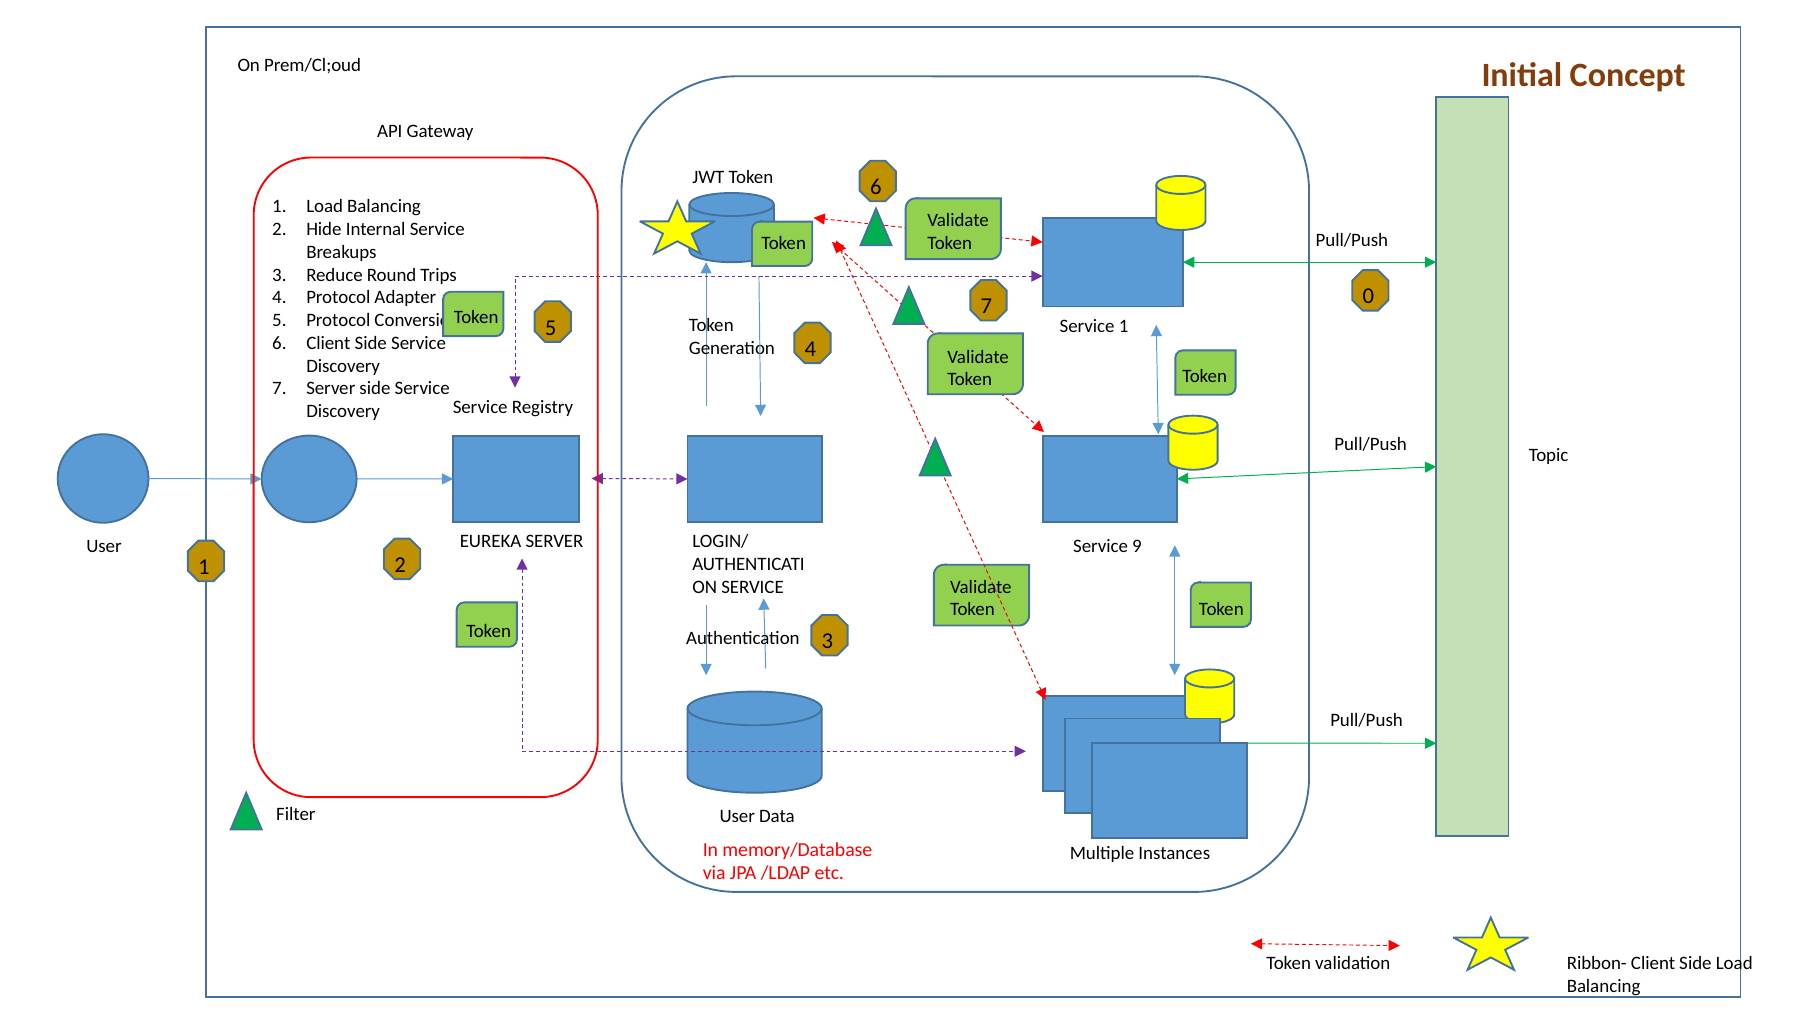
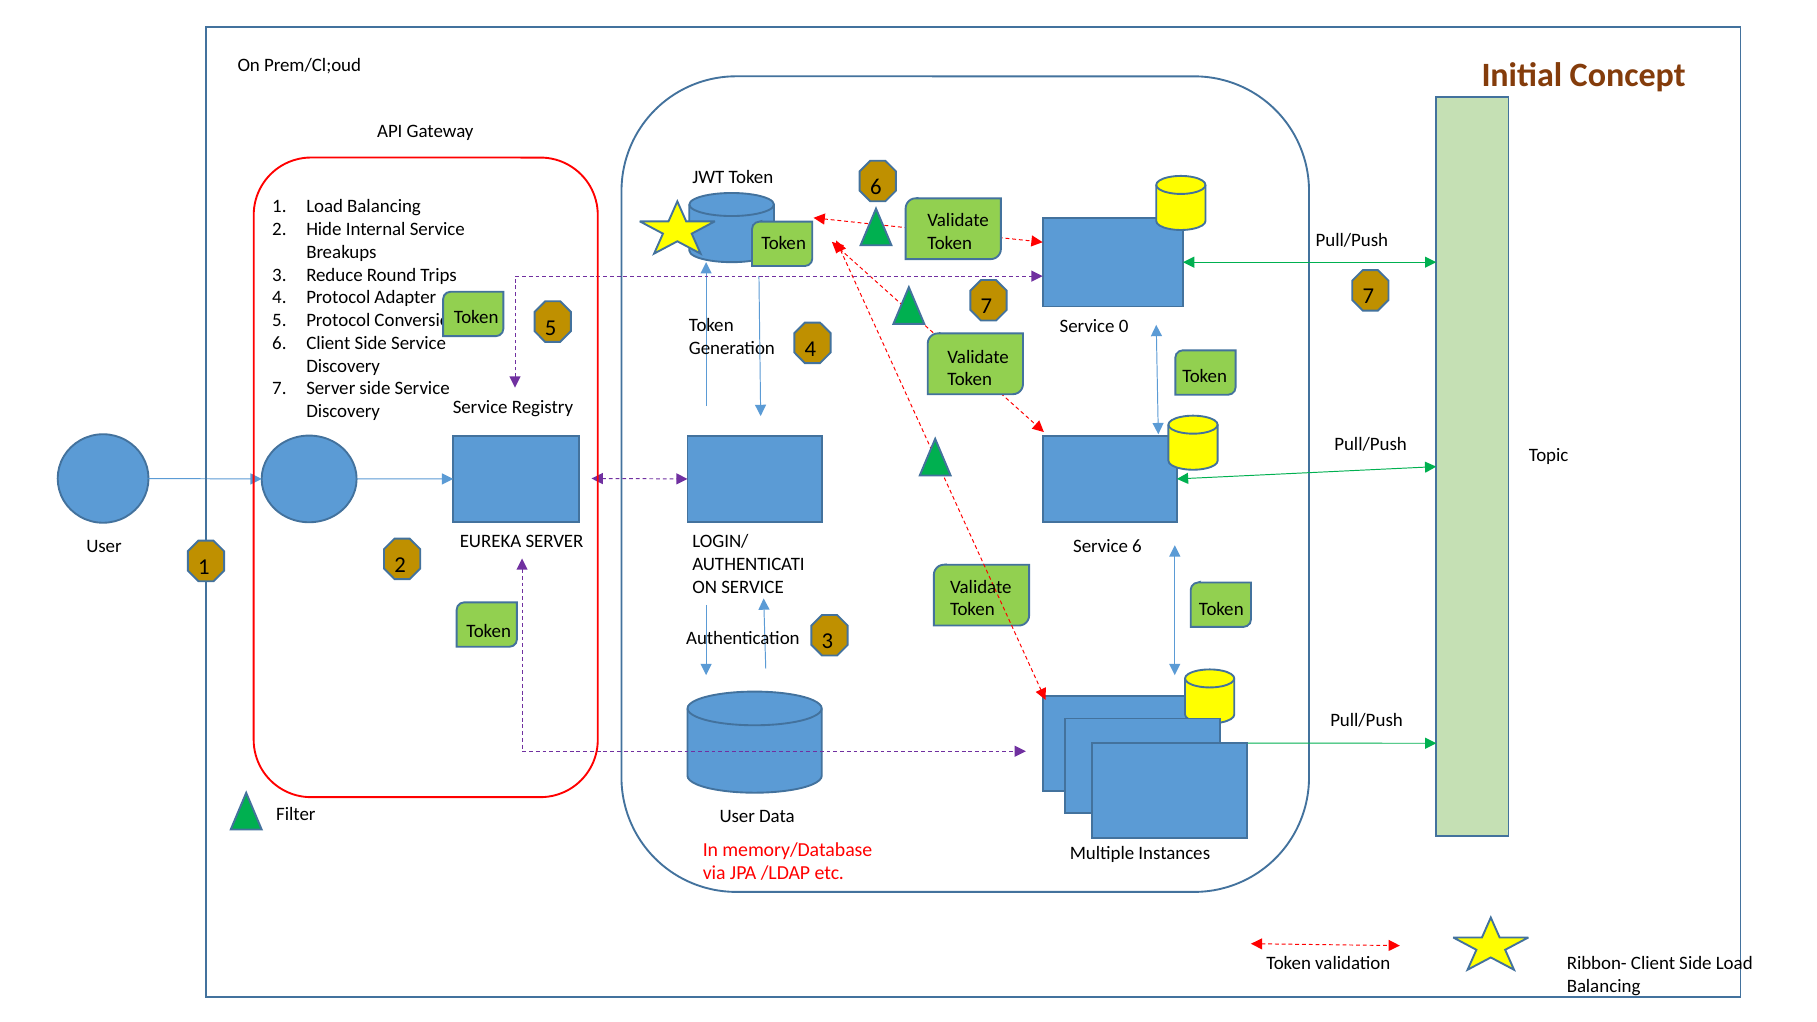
7 0: 0 -> 7
Service 1: 1 -> 0
Service 9: 9 -> 6
